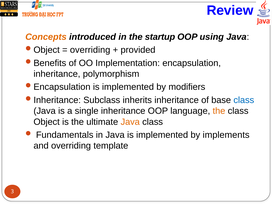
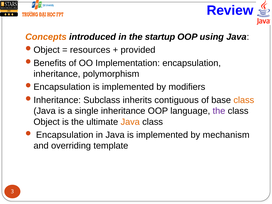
overriding at (90, 50): overriding -> resources
inherits inheritance: inheritance -> contiguous
class at (244, 100) colour: blue -> orange
the at (219, 111) colour: orange -> purple
Fundamentals at (65, 135): Fundamentals -> Encapsulation
implements: implements -> mechanism
